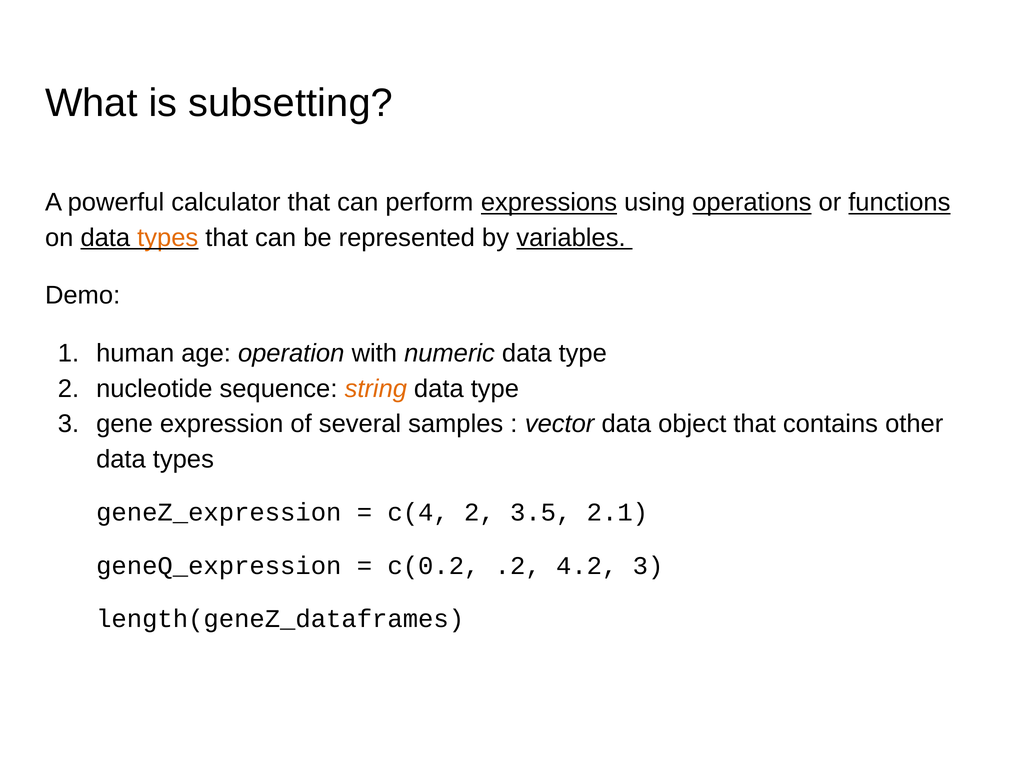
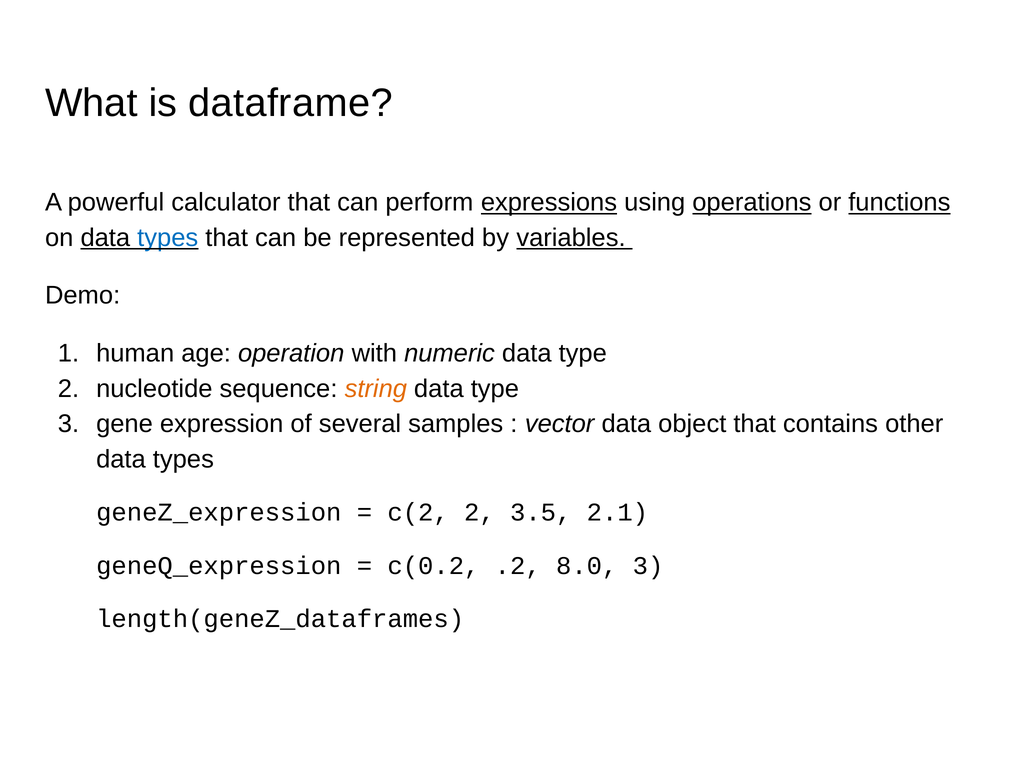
subsetting: subsetting -> dataframe
types at (168, 238) colour: orange -> blue
c(4: c(4 -> c(2
4.2: 4.2 -> 8.0
